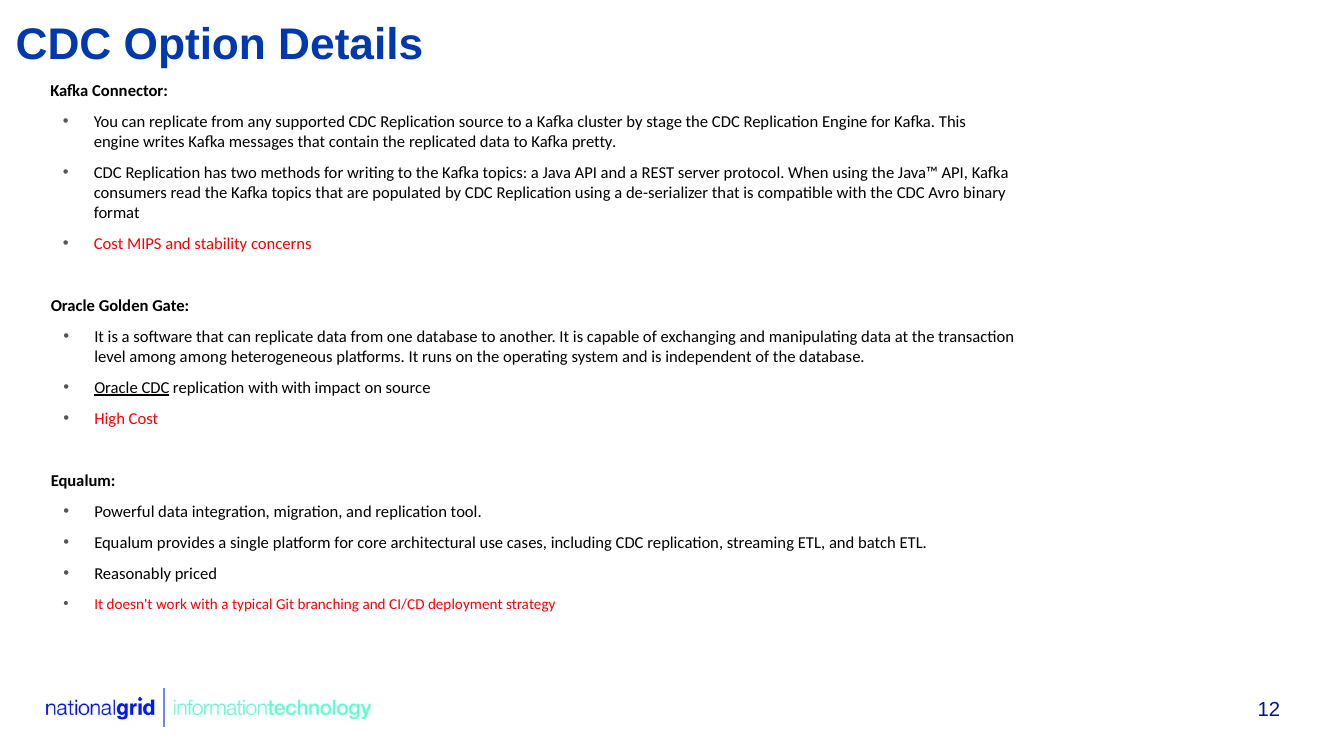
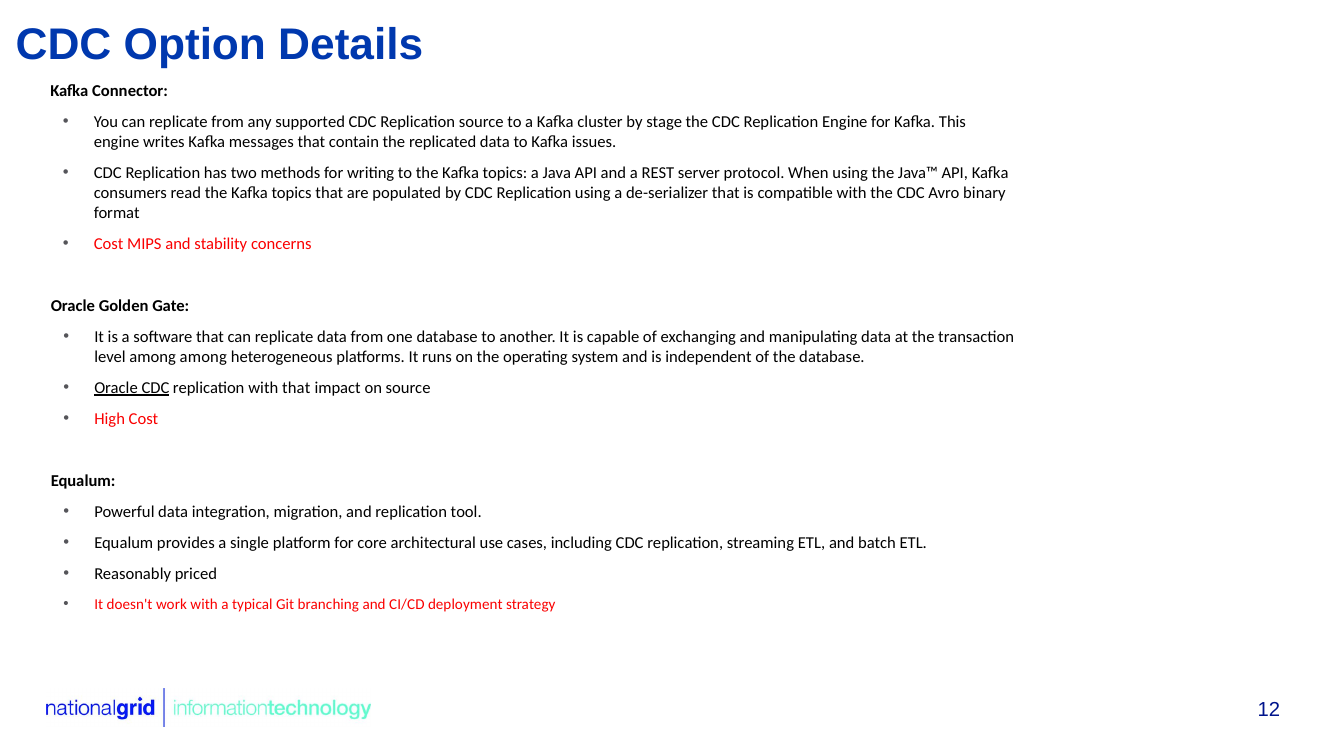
pretty: pretty -> issues
with with: with -> that
